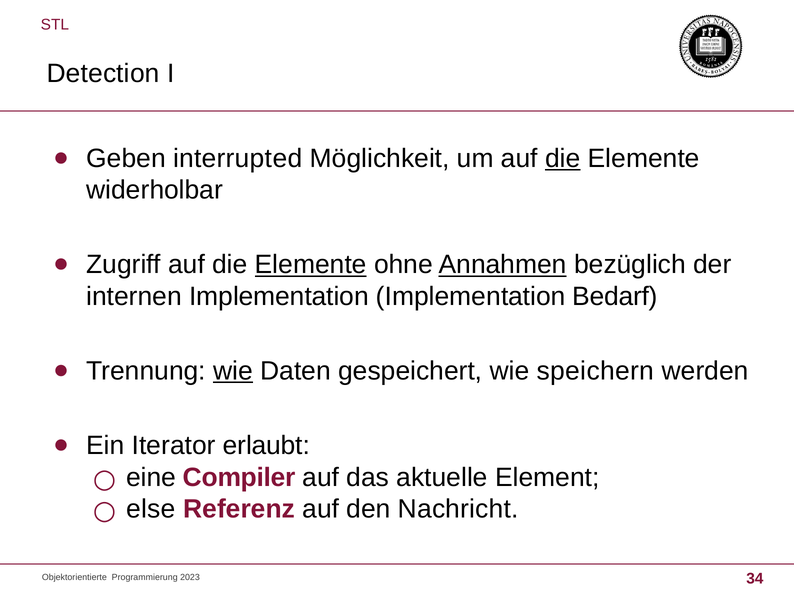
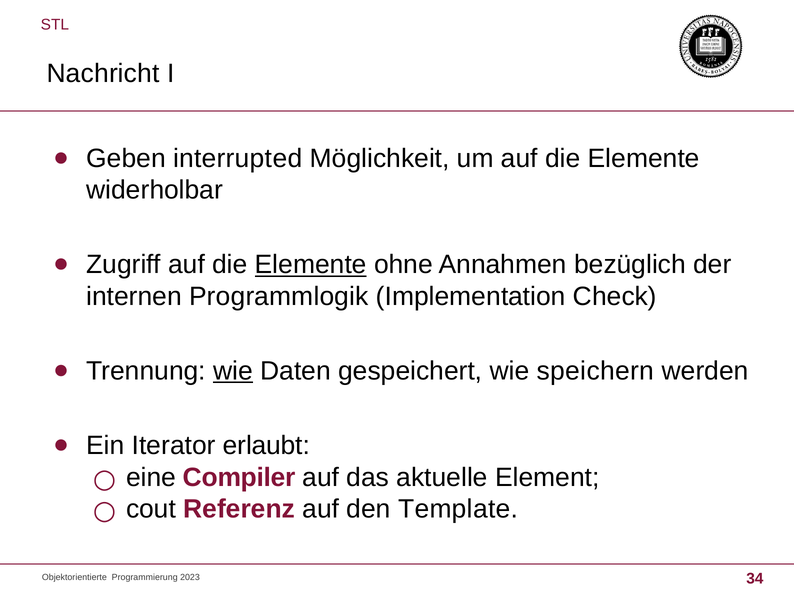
Detection: Detection -> Nachricht
die at (563, 158) underline: present -> none
Annahmen underline: present -> none
internen Implementation: Implementation -> Programmlogik
Bedarf: Bedarf -> Check
else: else -> cout
Nachricht: Nachricht -> Template
